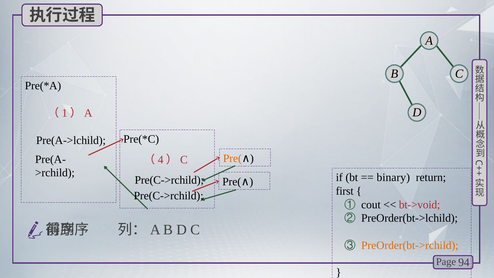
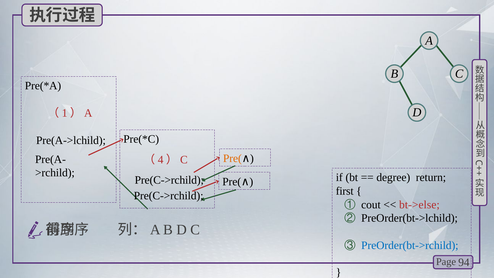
binary: binary -> degree
bt->void: bt->void -> bt->else
PreOrder(bt->rchild colour: orange -> blue
